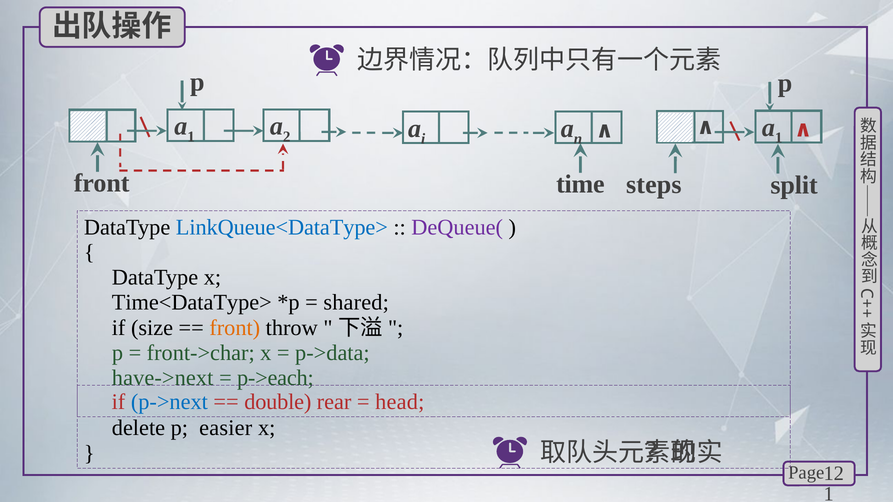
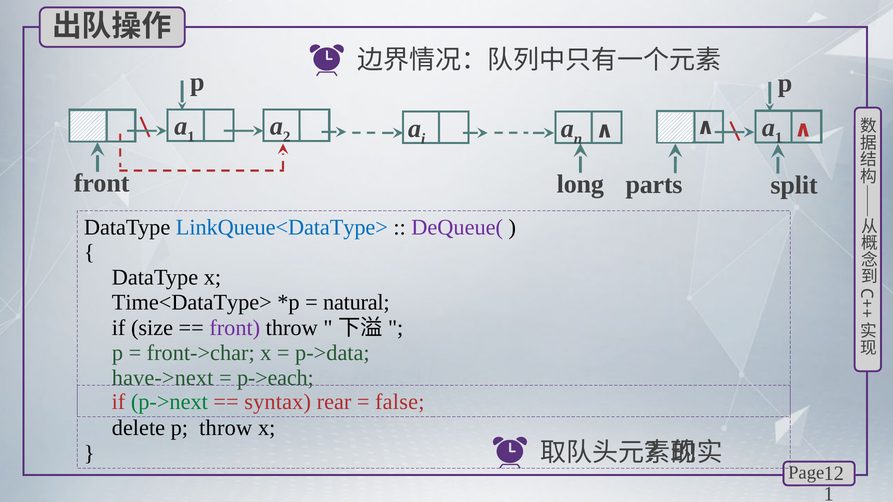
time: time -> long
steps: steps -> parts
shared: shared -> natural
front at (235, 328) colour: orange -> purple
p->next colour: blue -> green
double: double -> syntax
head: head -> false
p easier: easier -> throw
